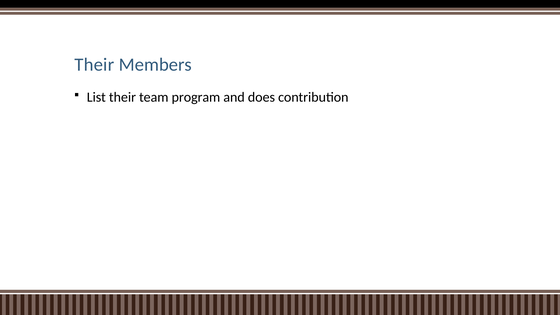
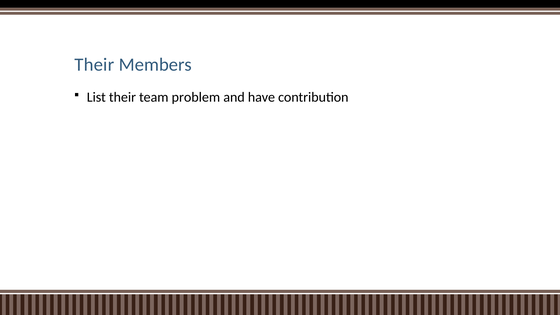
program: program -> problem
does: does -> have
